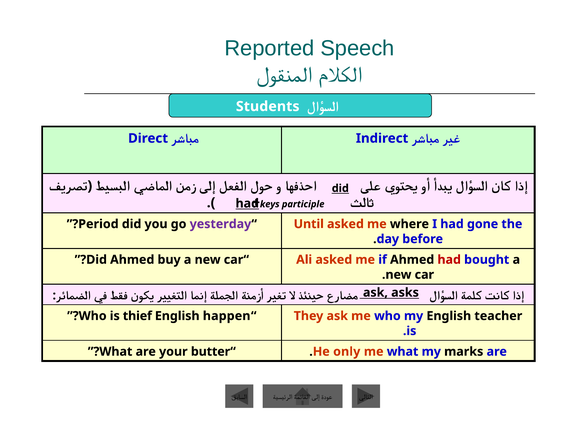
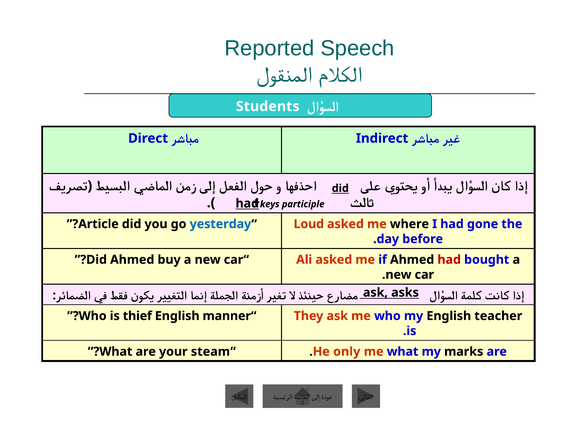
Period: Period -> Article
yesterday colour: purple -> blue
Until: Until -> Loud
happen: happen -> manner
butter: butter -> steam
